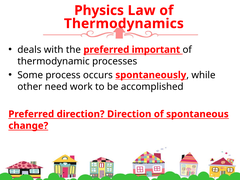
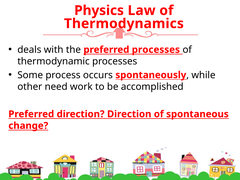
preferred important: important -> processes
